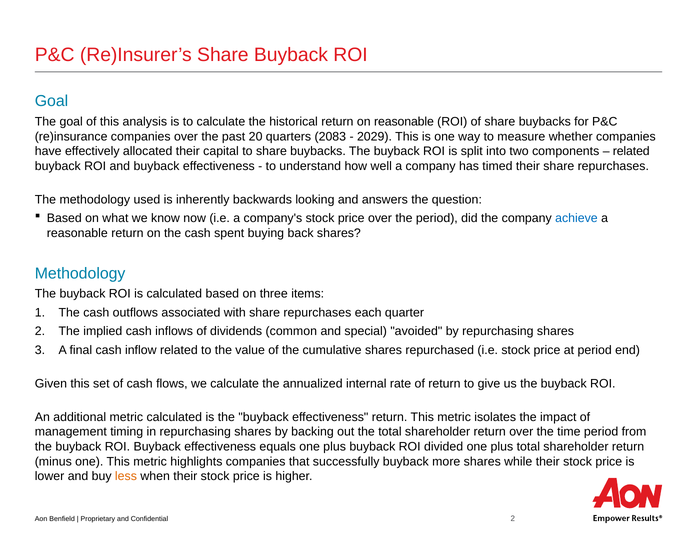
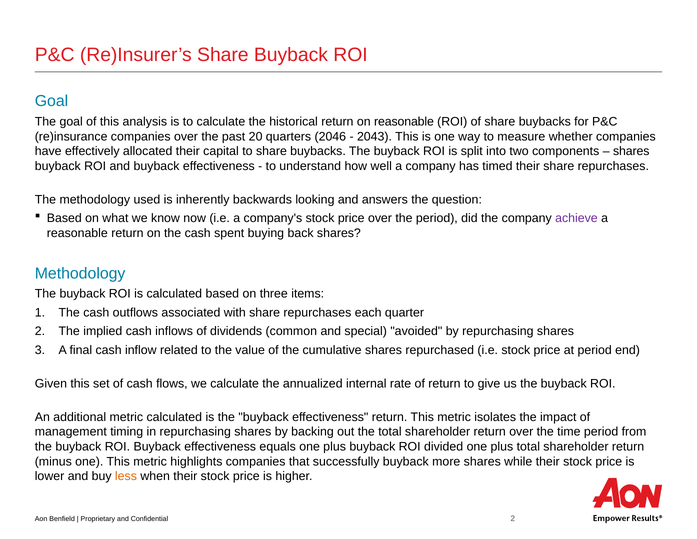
2083: 2083 -> 2046
2029: 2029 -> 2043
related at (631, 151): related -> shares
achieve colour: blue -> purple
